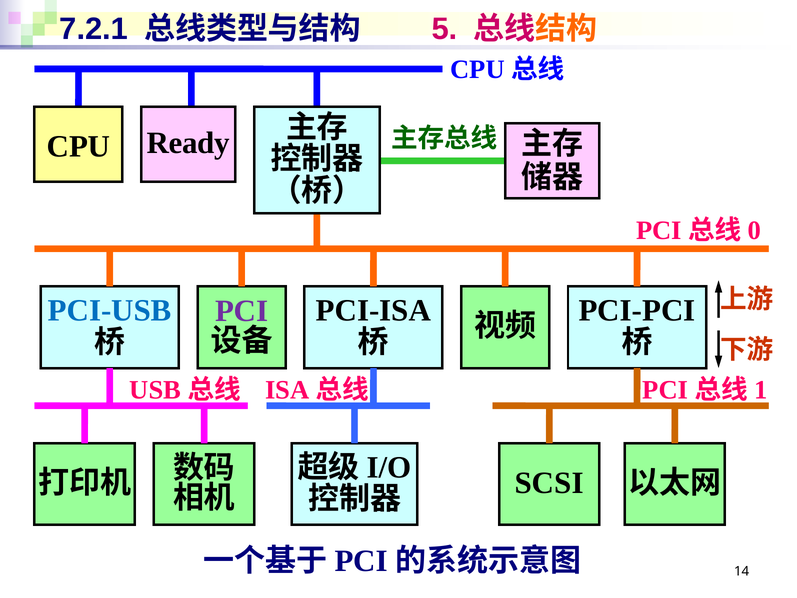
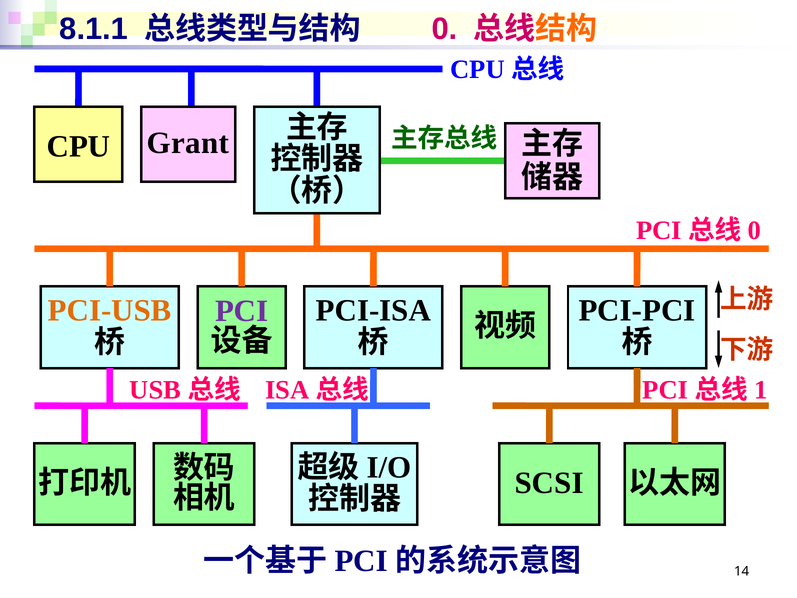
7.2.1: 7.2.1 -> 8.1.1
5: 5 -> 0
Ready: Ready -> Grant
PCI-USB colour: blue -> orange
